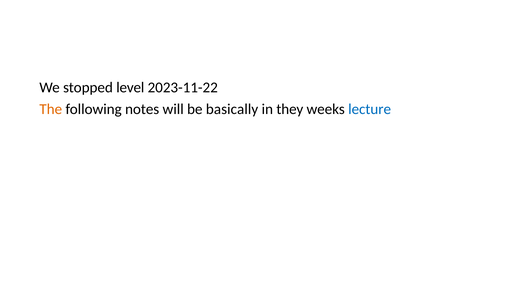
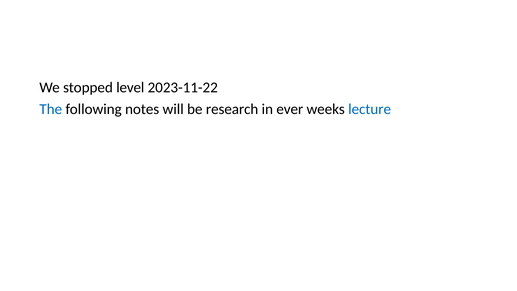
The colour: orange -> blue
basically: basically -> research
they: they -> ever
